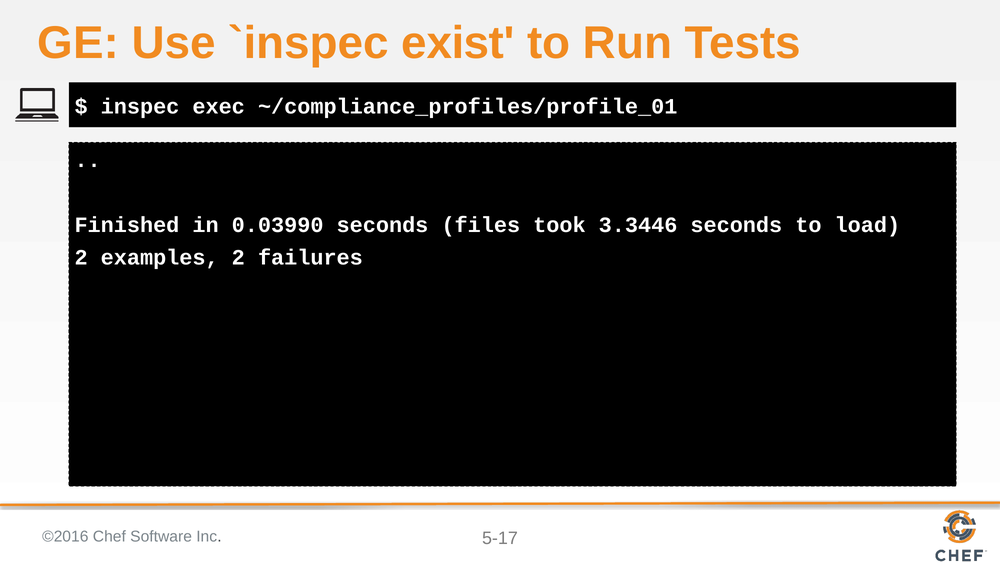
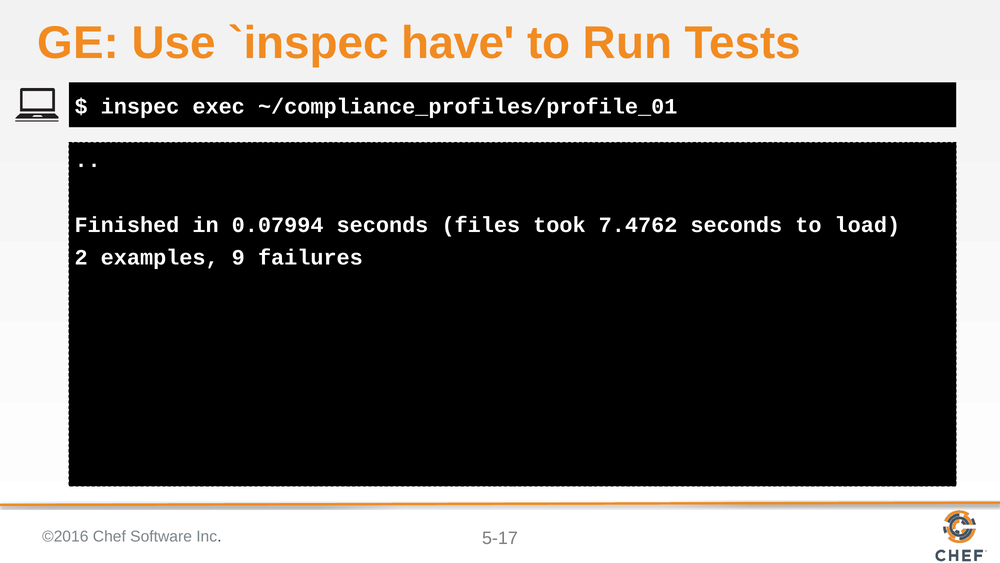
exist: exist -> have
0.03990: 0.03990 -> 0.07994
3.3446: 3.3446 -> 7.4762
examples 2: 2 -> 9
